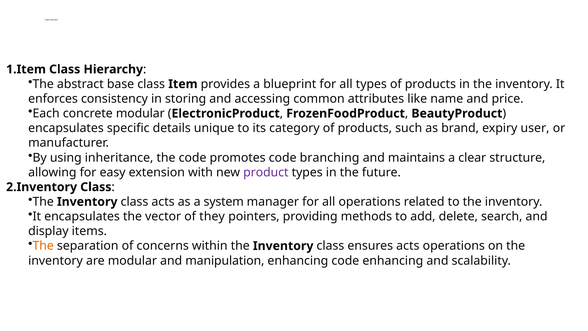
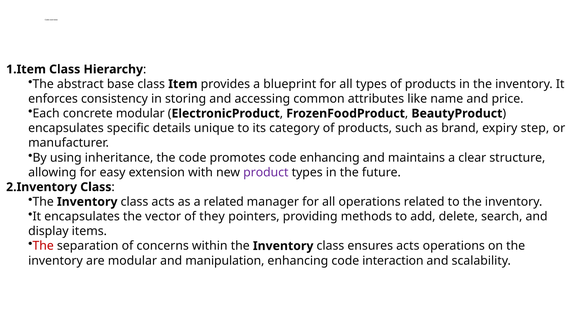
user: user -> step
code branching: branching -> enhancing
a system: system -> related
The at (43, 246) colour: orange -> red
code enhancing: enhancing -> interaction
